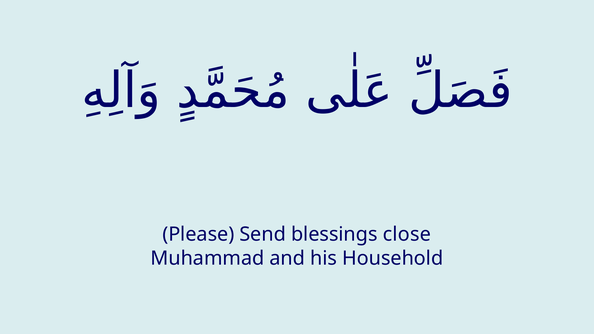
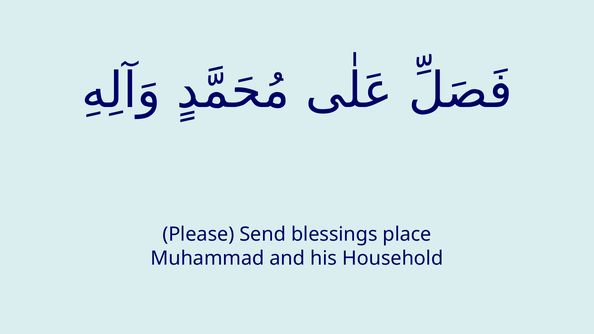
close: close -> place
